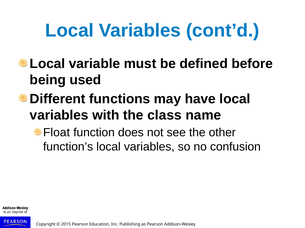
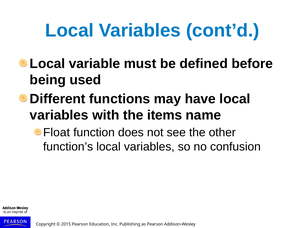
class: class -> items
